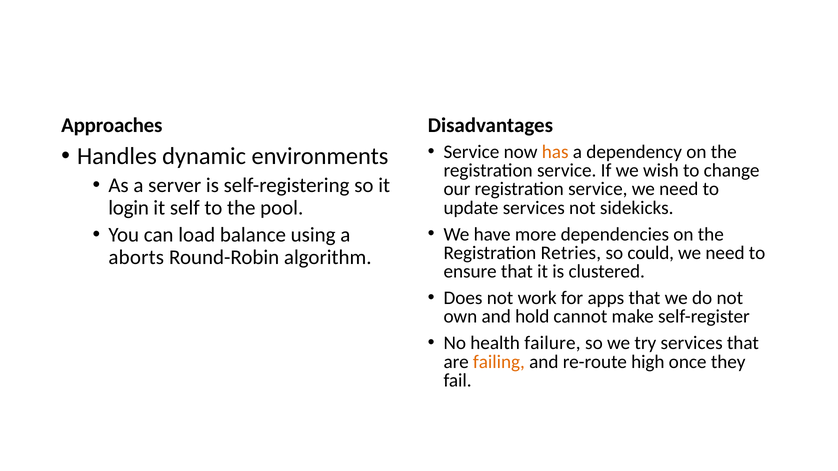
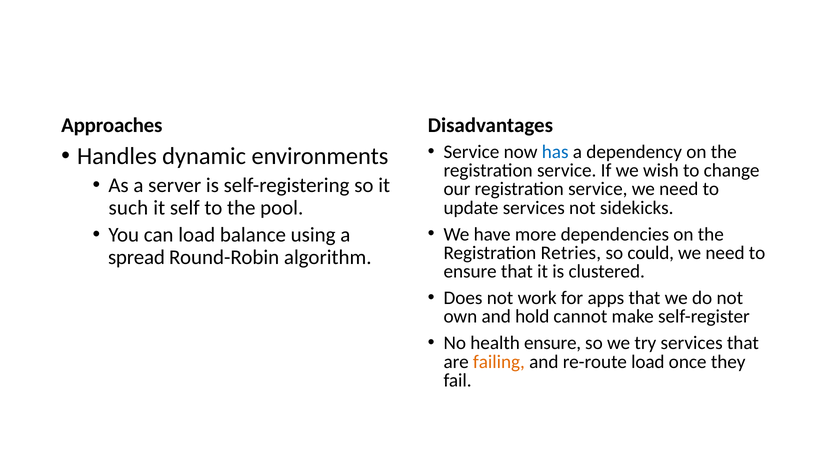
has colour: orange -> blue
login: login -> such
aborts: aborts -> spread
health failure: failure -> ensure
re-route high: high -> load
